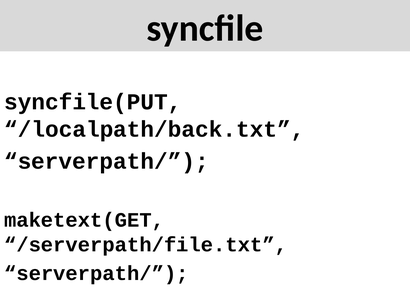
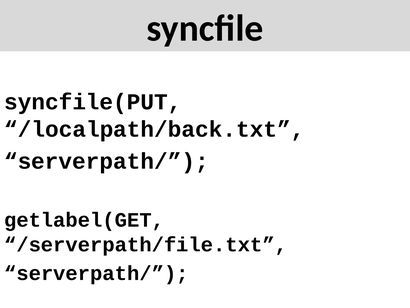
maketext(GET: maketext(GET -> getlabel(GET
